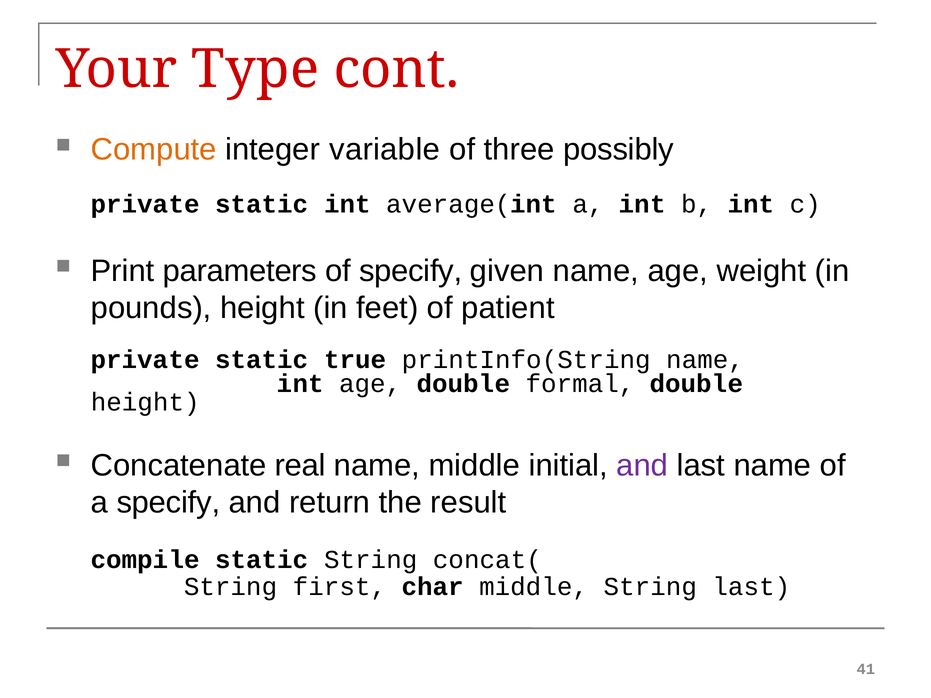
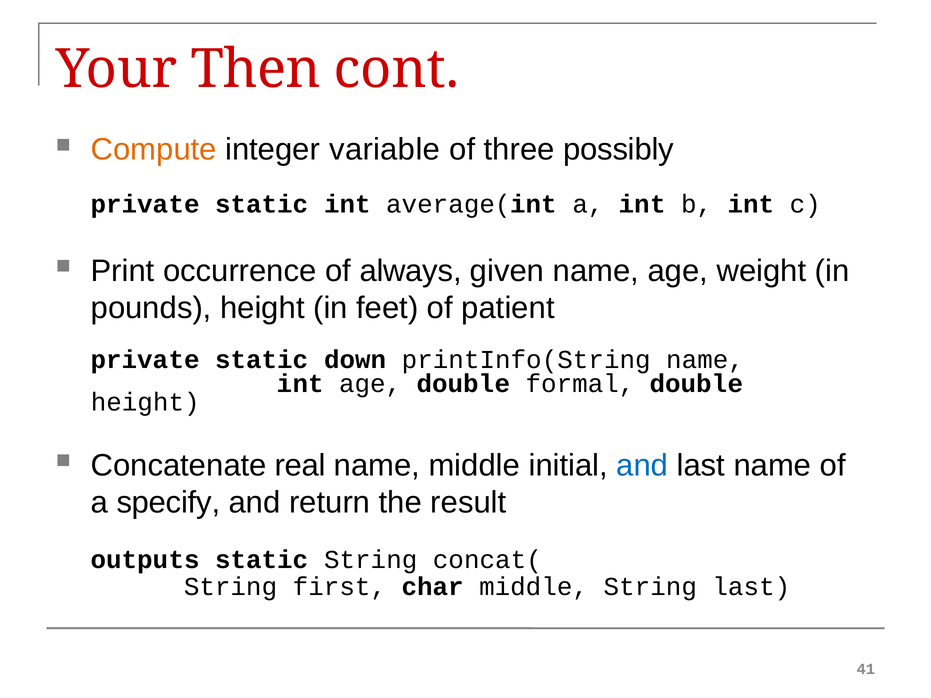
Type: Type -> Then
parameters: parameters -> occurrence
of specify: specify -> always
true: true -> down
and at (642, 465) colour: purple -> blue
compile: compile -> outputs
